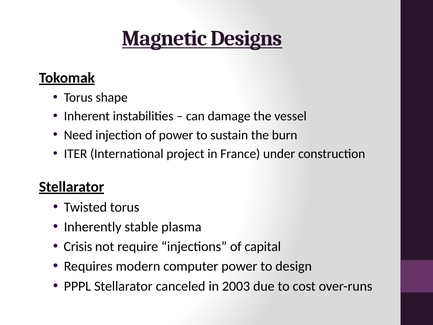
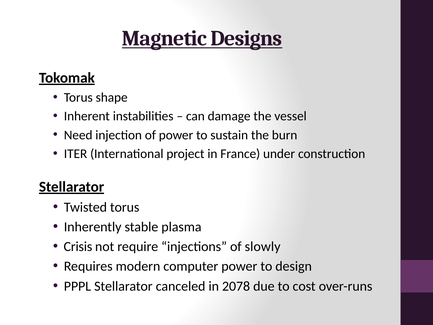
capital: capital -> slowly
2003: 2003 -> 2078
